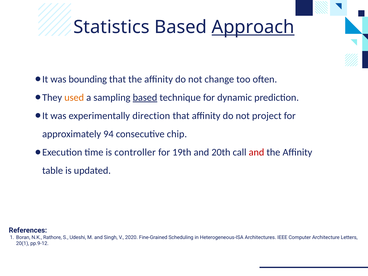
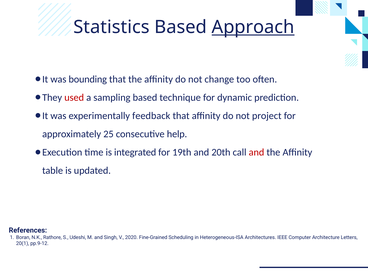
used colour: orange -> red
based at (145, 97) underline: present -> none
direction: direction -> feedback
94: 94 -> 25
chip: chip -> help
controller: controller -> integrated
